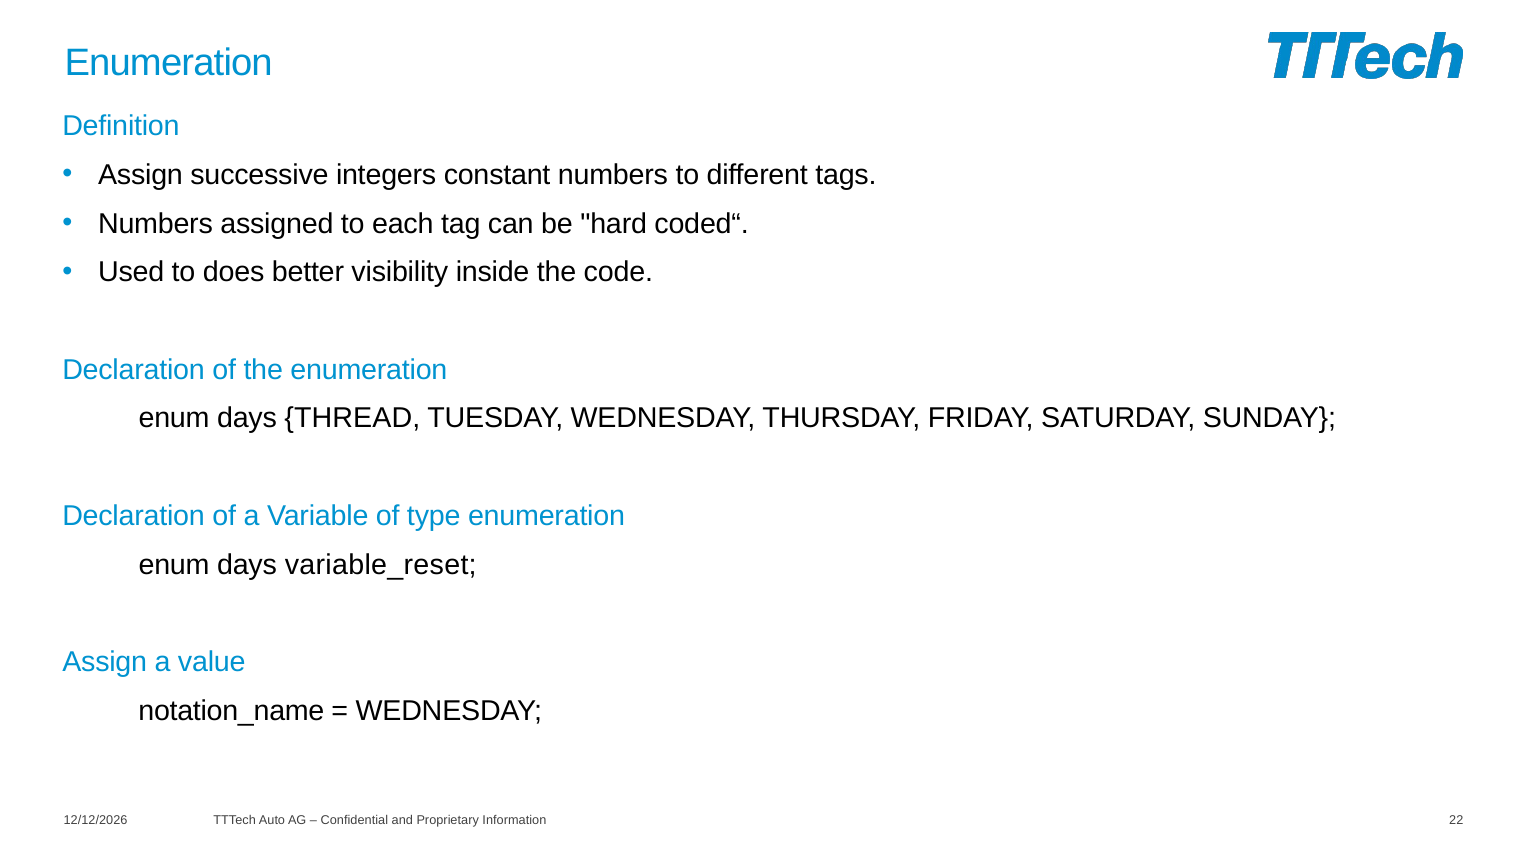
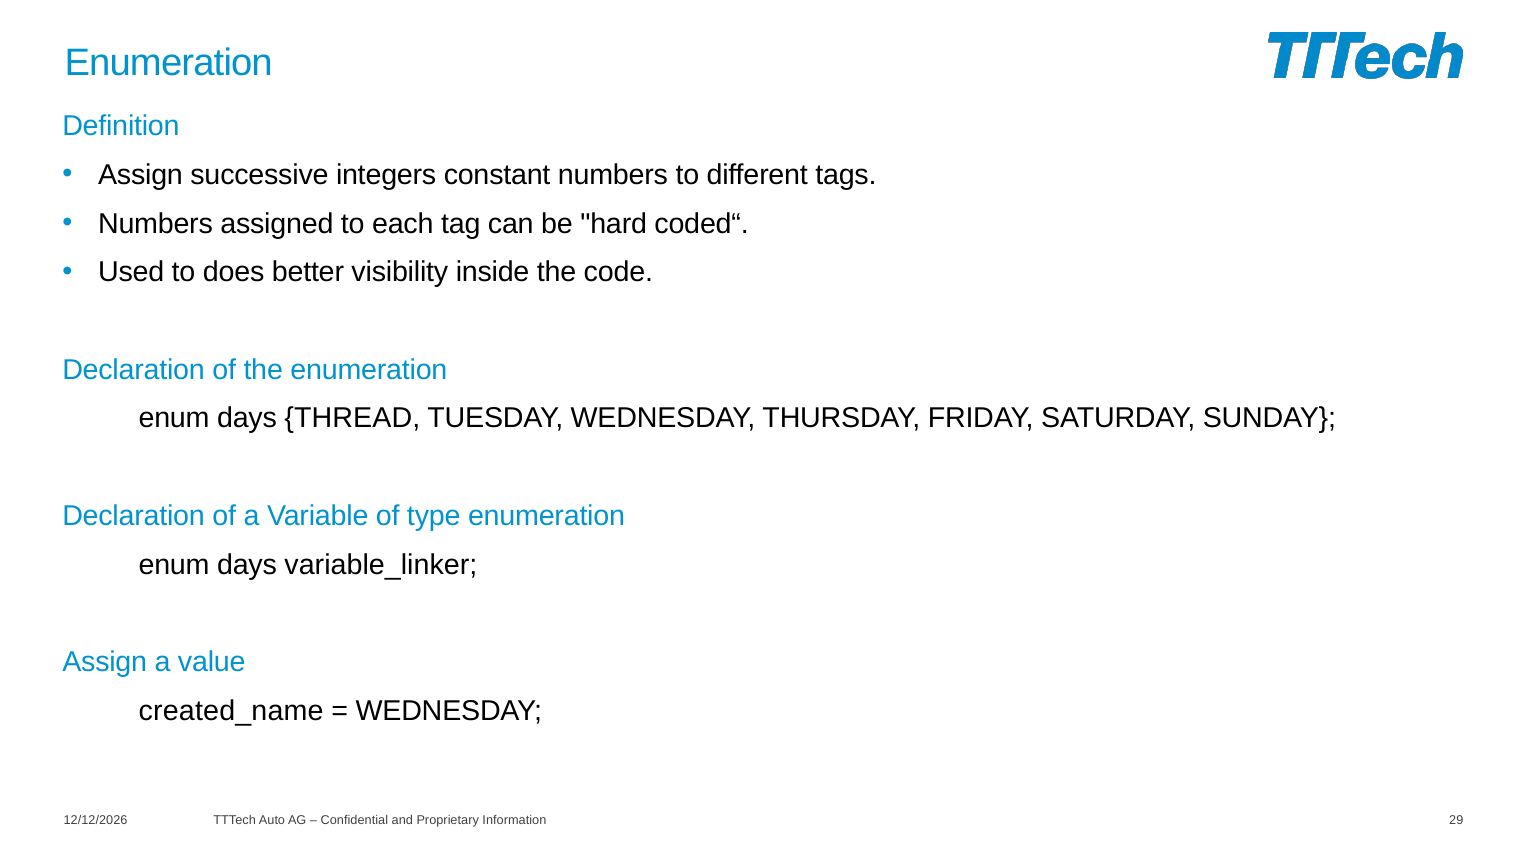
variable_reset: variable_reset -> variable_linker
notation_name: notation_name -> created_name
22: 22 -> 29
